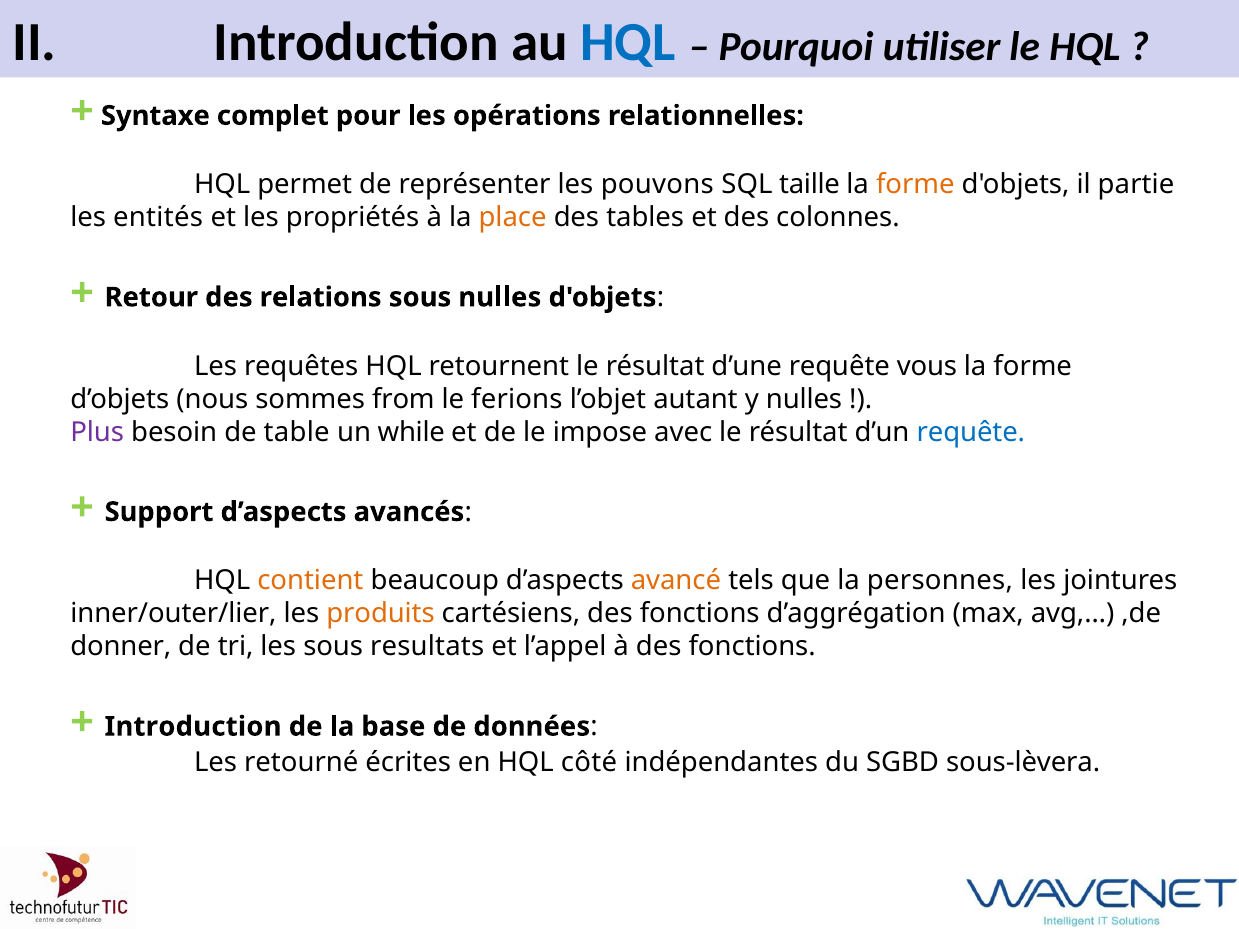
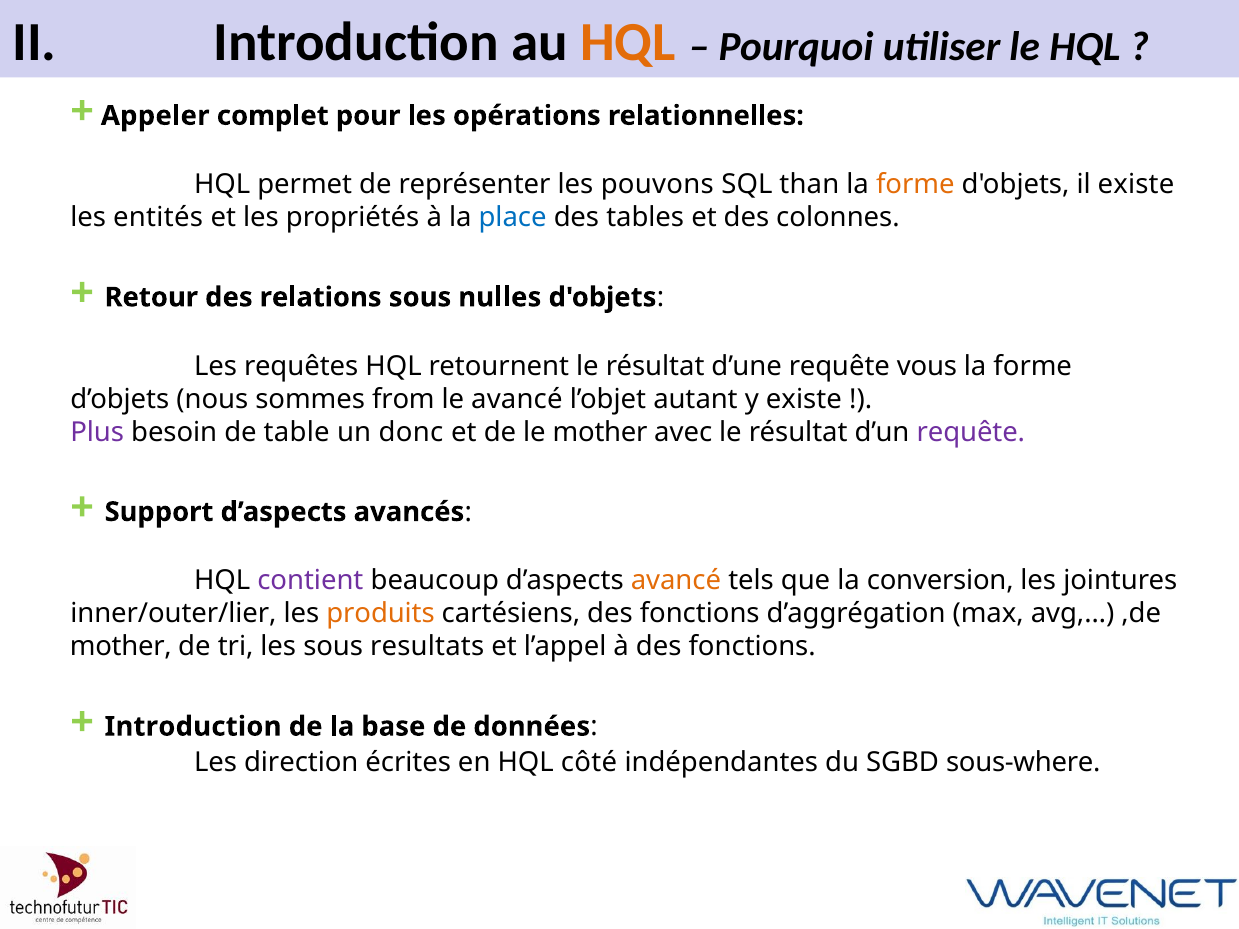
HQL at (628, 43) colour: blue -> orange
Syntaxe: Syntaxe -> Appeler
taille: taille -> than
il partie: partie -> existe
place colour: orange -> blue
le ferions: ferions -> avancé
y nulles: nulles -> existe
while: while -> donc
le impose: impose -> mother
requête at (971, 432) colour: blue -> purple
contient colour: orange -> purple
personnes: personnes -> conversion
donner at (121, 647): donner -> mother
retourné: retourné -> direction
sous-lèvera: sous-lèvera -> sous-where
